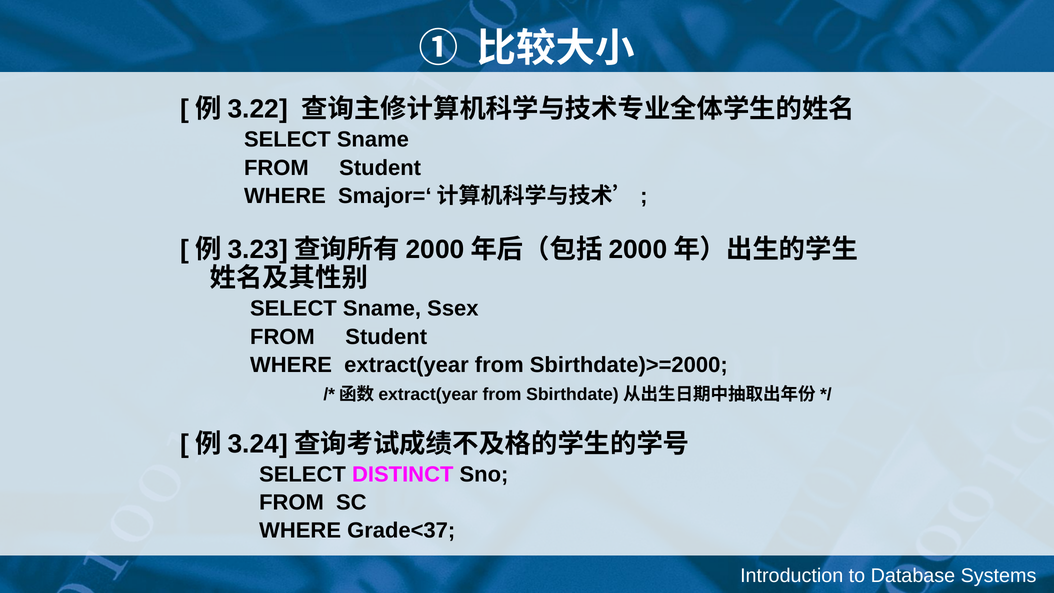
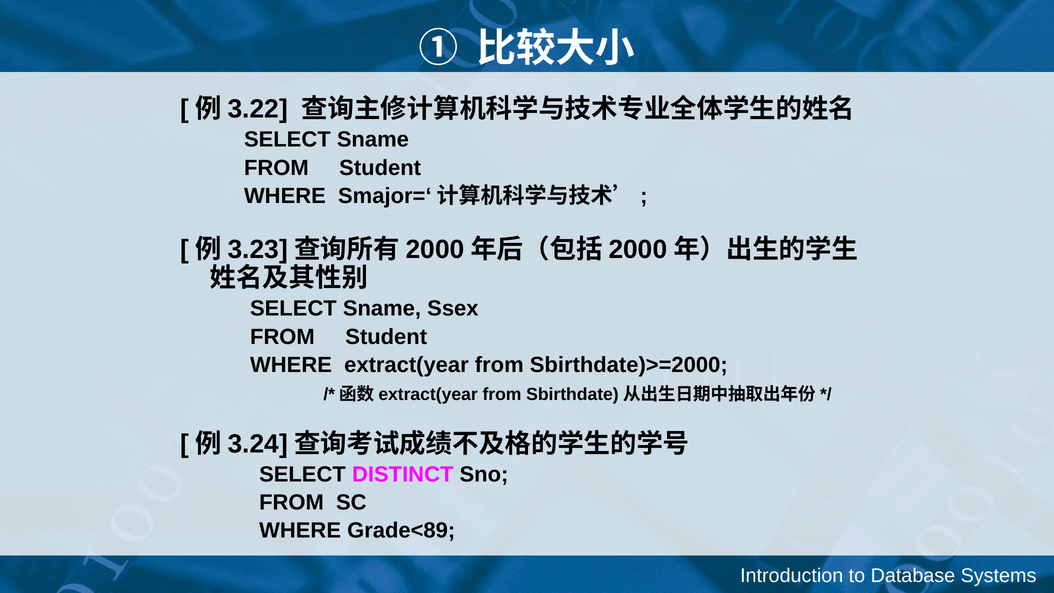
Grade<37: Grade<37 -> Grade<89
